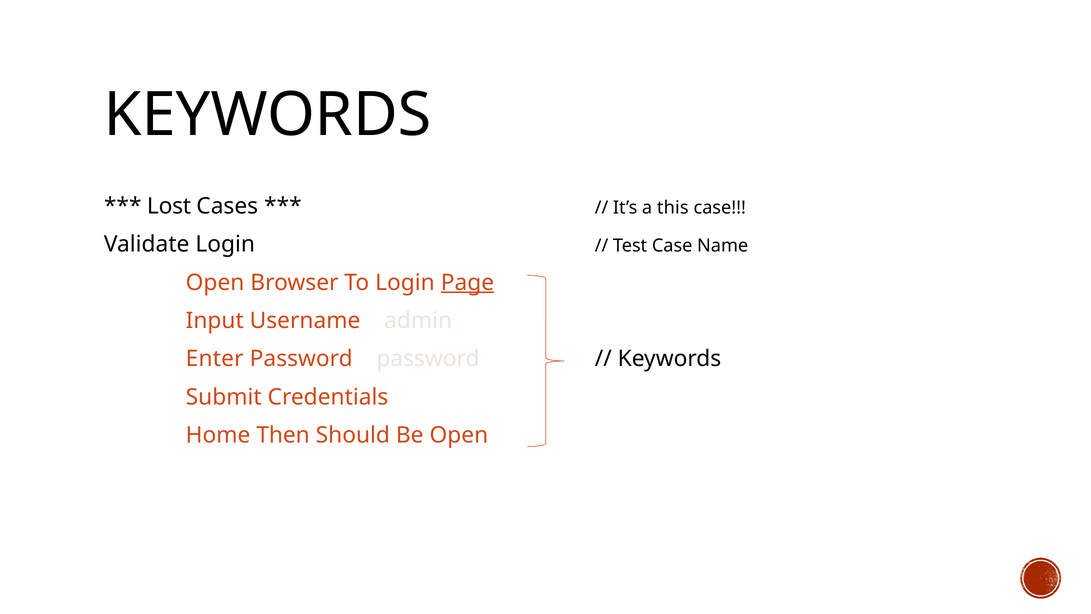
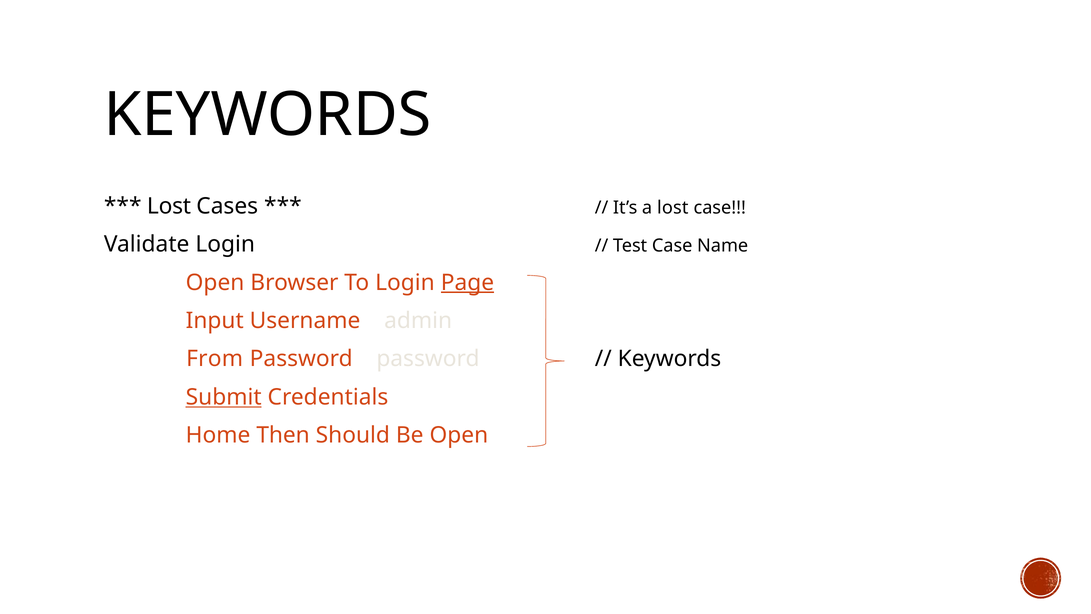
a this: this -> lost
Enter: Enter -> From
Submit underline: none -> present
